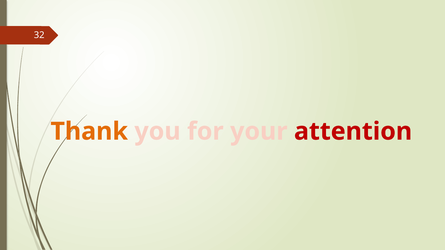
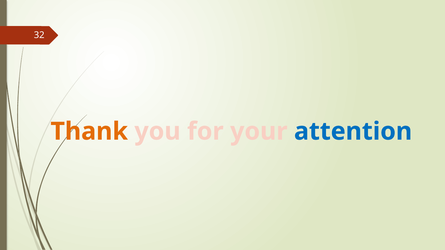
attention colour: red -> blue
